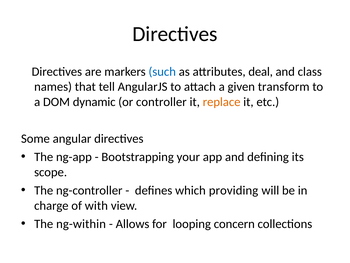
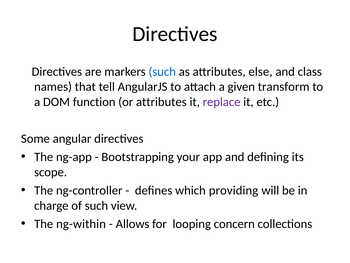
deal: deal -> else
dynamic: dynamic -> function
or controller: controller -> attributes
replace colour: orange -> purple
of with: with -> such
